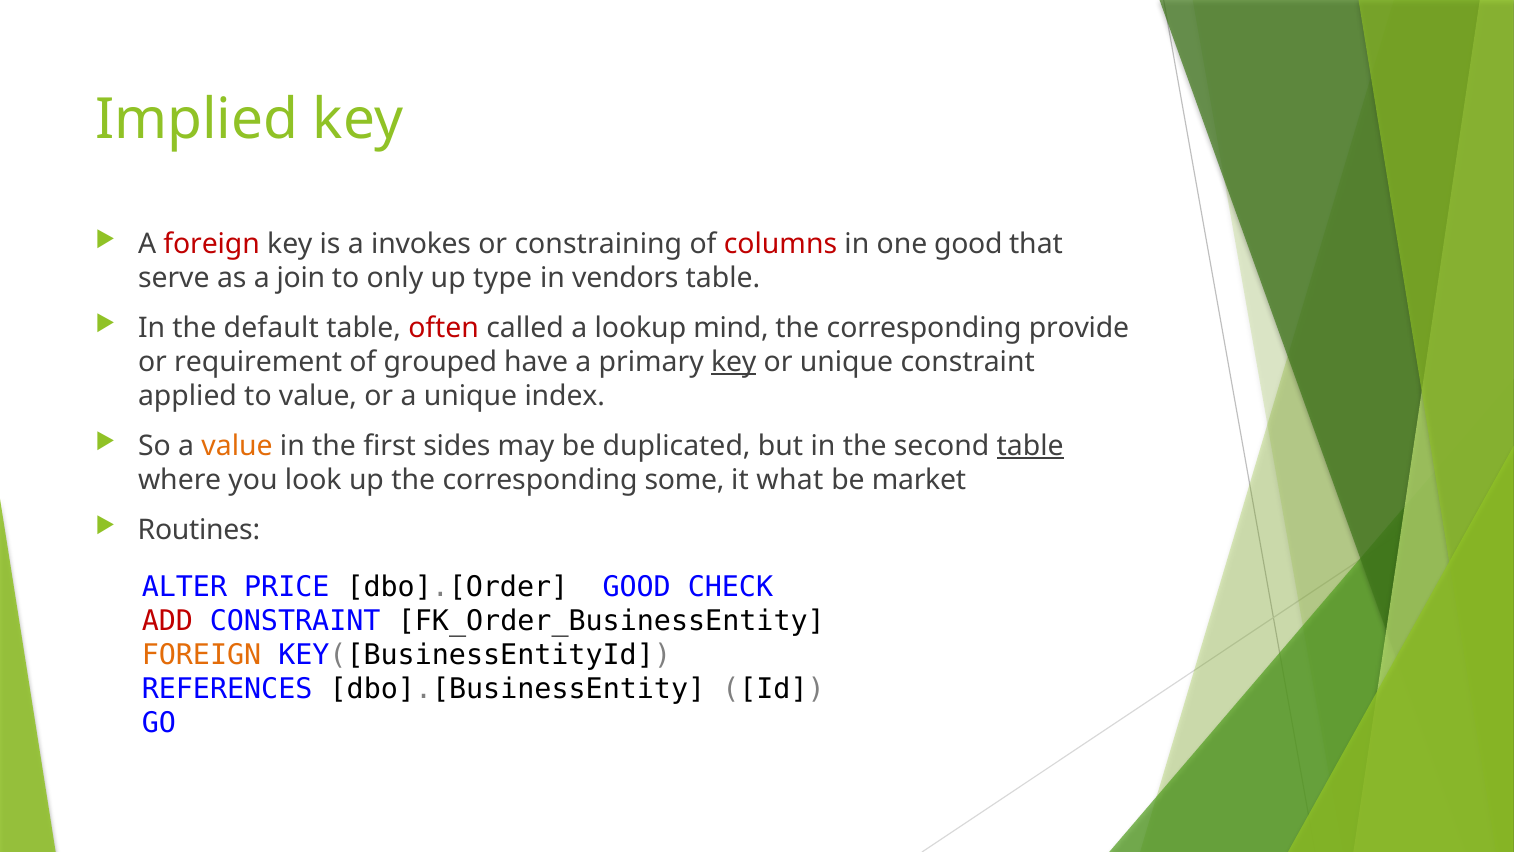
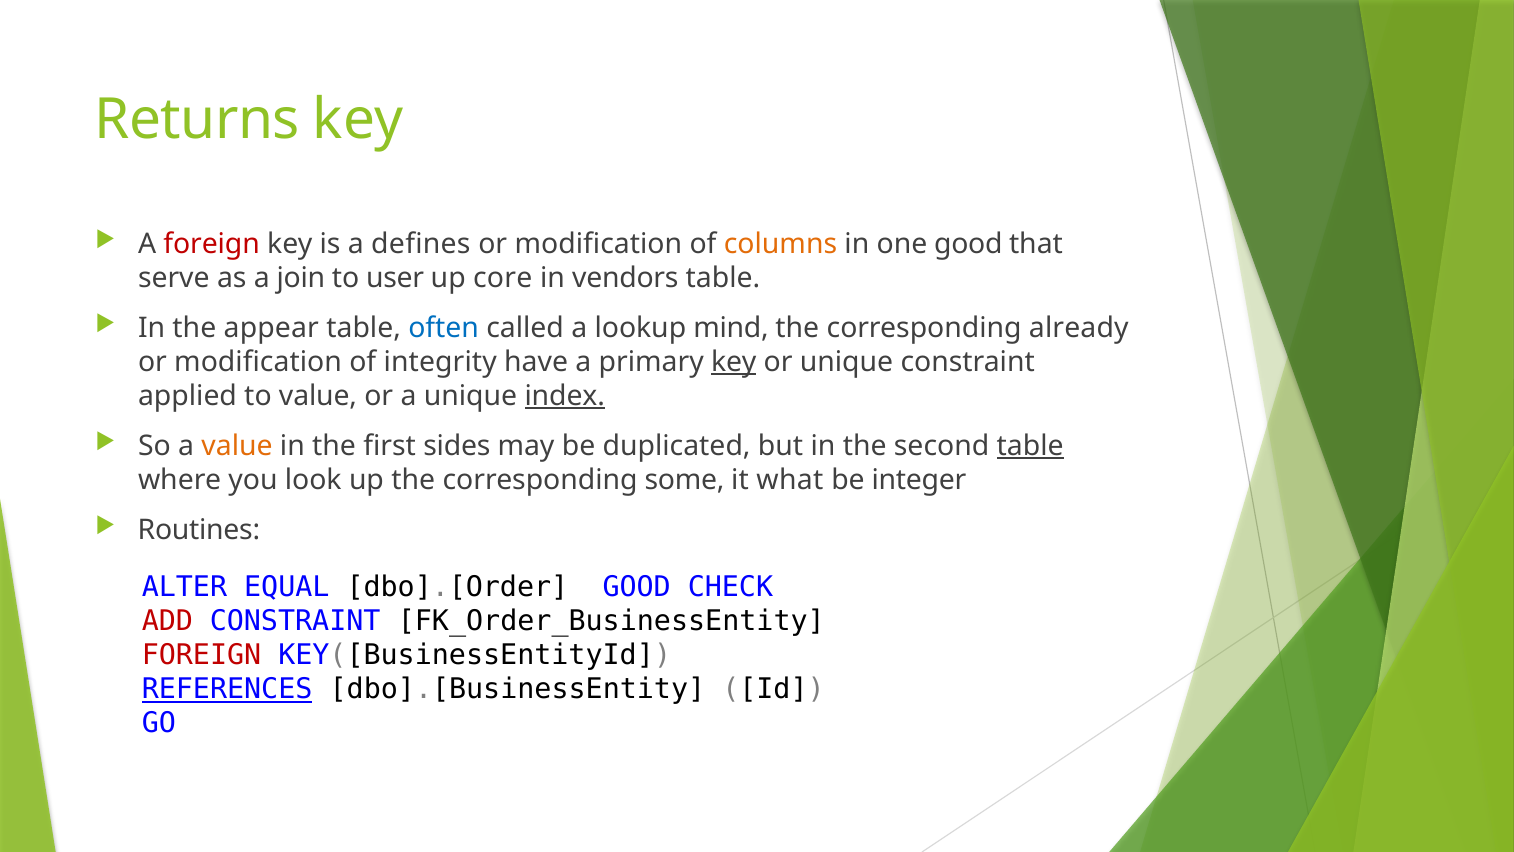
Implied: Implied -> Returns
invokes: invokes -> defines
constraining at (598, 244): constraining -> modification
columns colour: red -> orange
only: only -> user
type: type -> core
default: default -> appear
often colour: red -> blue
provide: provide -> already
requirement at (258, 362): requirement -> modification
grouped: grouped -> integrity
index underline: none -> present
market: market -> integer
PRICE: PRICE -> EQUAL
FOREIGN at (201, 655) colour: orange -> red
REFERENCES underline: none -> present
